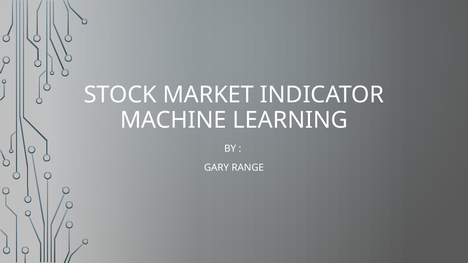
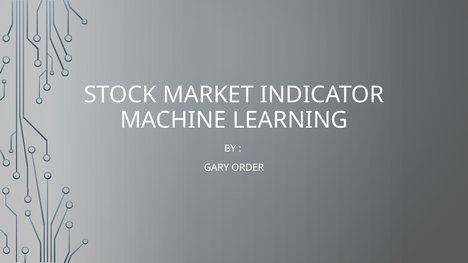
RANGE: RANGE -> ORDER
